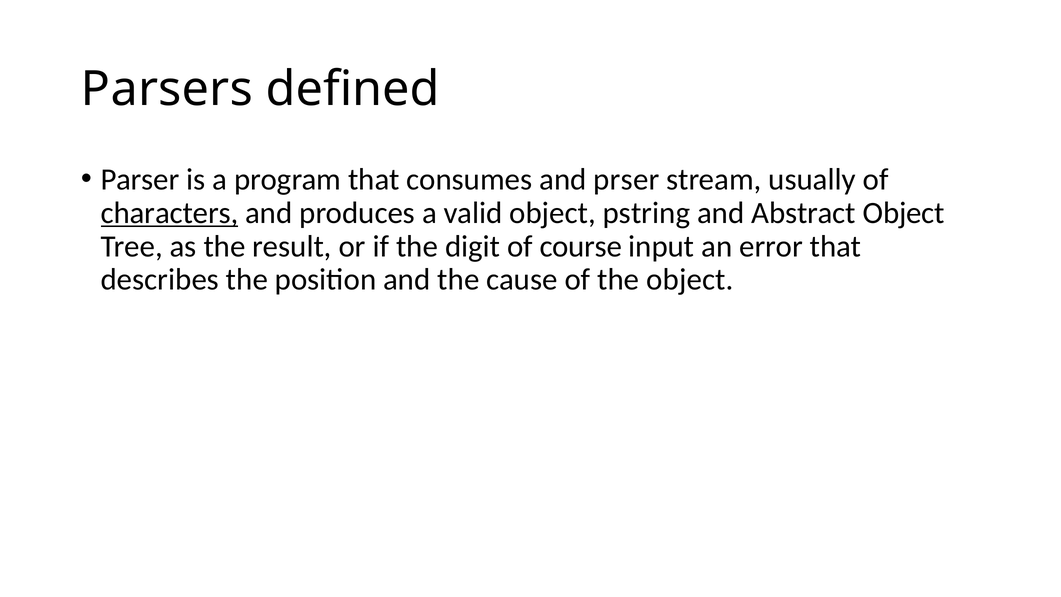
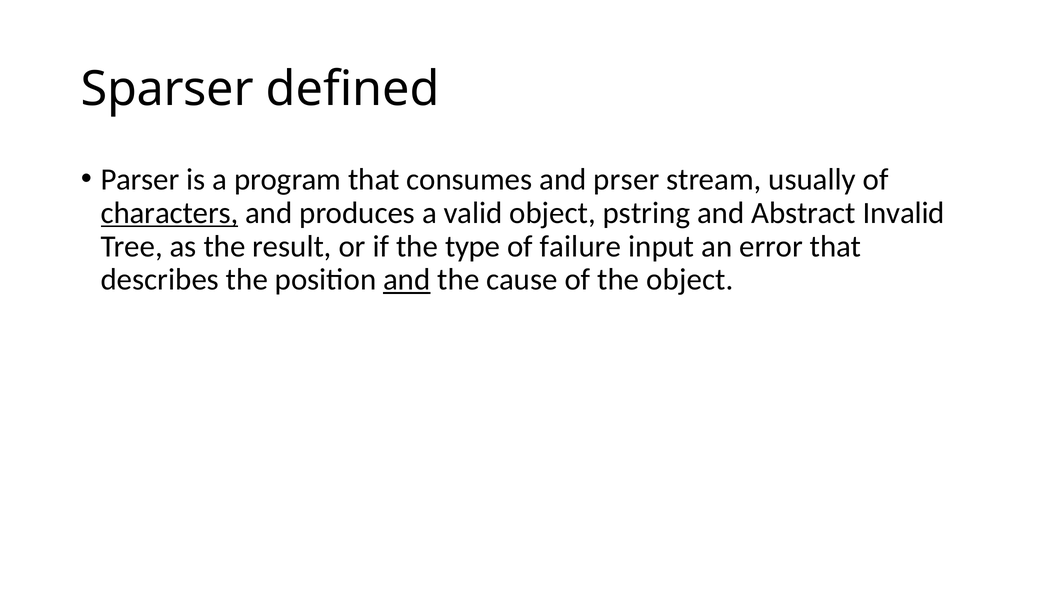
Parsers: Parsers -> Sparser
Abstract Object: Object -> Invalid
digit: digit -> type
course: course -> failure
and at (407, 280) underline: none -> present
